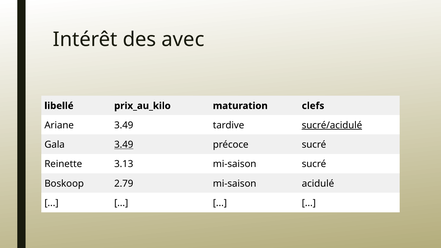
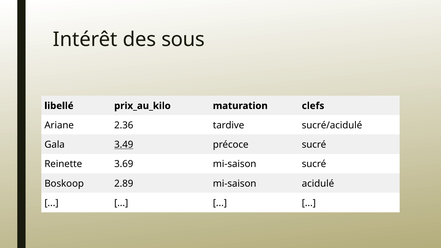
avec: avec -> sous
Ariane 3.49: 3.49 -> 2.36
sucré/acidulé underline: present -> none
3.13: 3.13 -> 3.69
2.79: 2.79 -> 2.89
